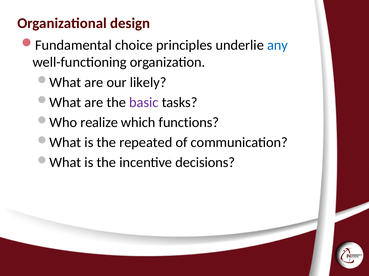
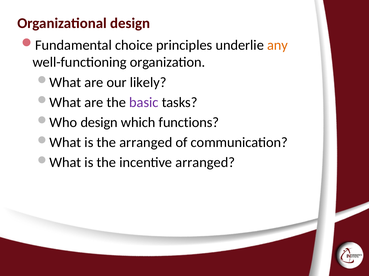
any colour: blue -> orange
realize at (99, 123): realize -> design
the repeated: repeated -> arranged
incentive decisions: decisions -> arranged
